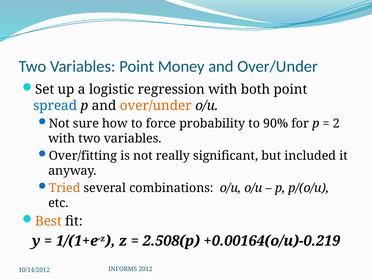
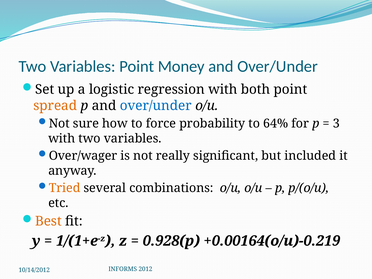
spread colour: blue -> orange
over/under at (156, 106) colour: orange -> blue
90%: 90% -> 64%
2: 2 -> 3
Over/fitting: Over/fitting -> Over/wager
2.508(p: 2.508(p -> 0.928(p
